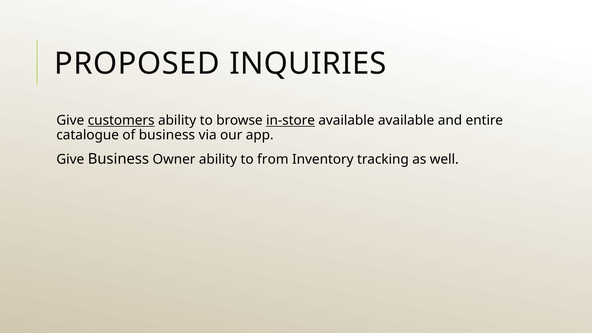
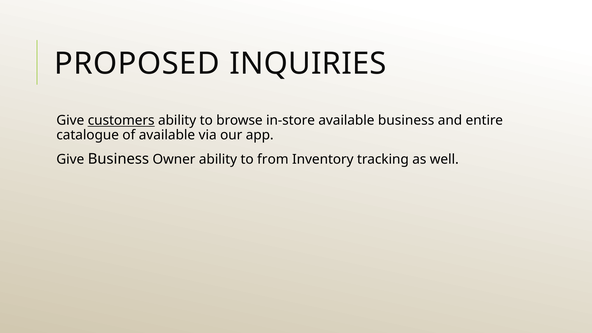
in-store underline: present -> none
available available: available -> business
of business: business -> available
